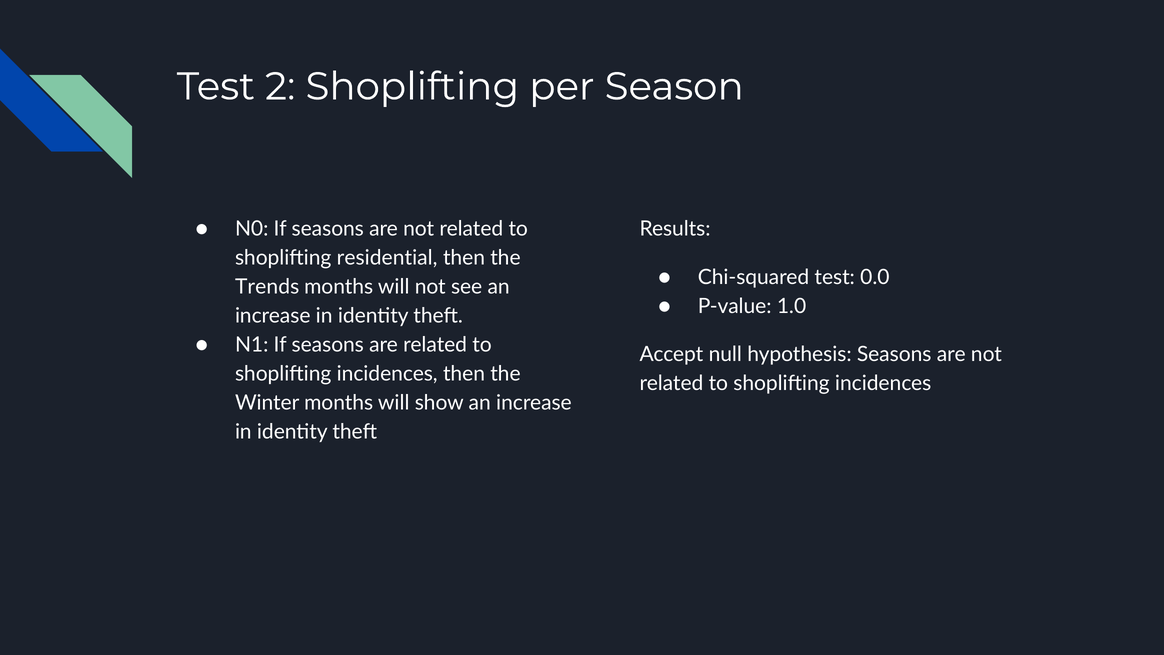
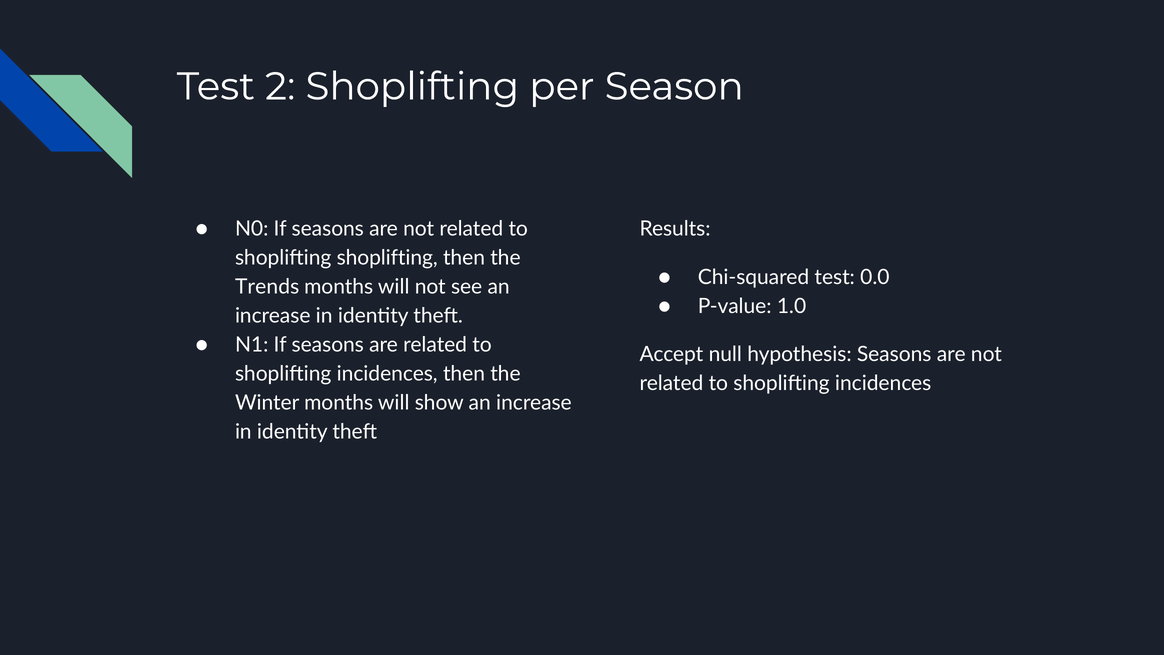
shoplifting residential: residential -> shoplifting
